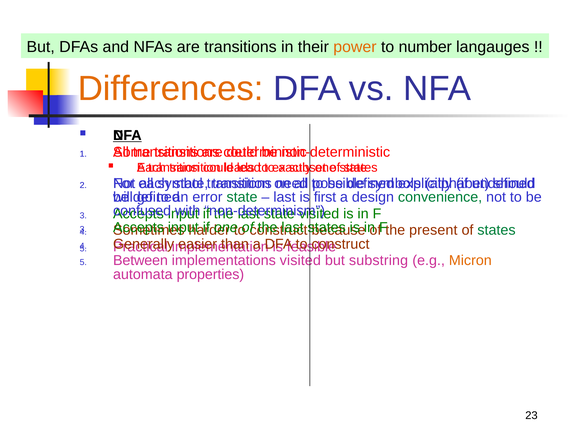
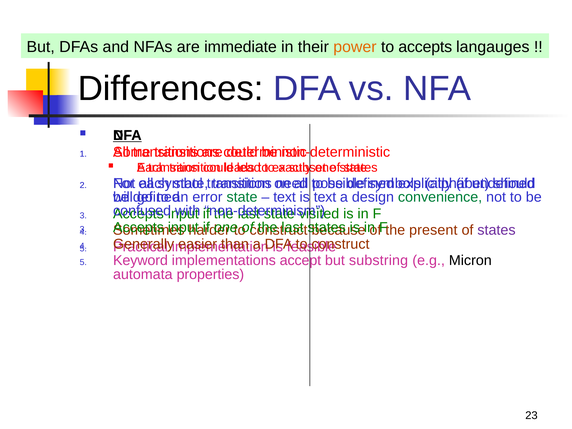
are transitions: transitions -> immediate
to number: number -> accepts
Differences colour: orange -> black
last at (284, 197): last -> text
is first: first -> text
states at (496, 230) colour: green -> purple
Between: Between -> Keyword
implementations visited: visited -> accept
Micron colour: orange -> black
